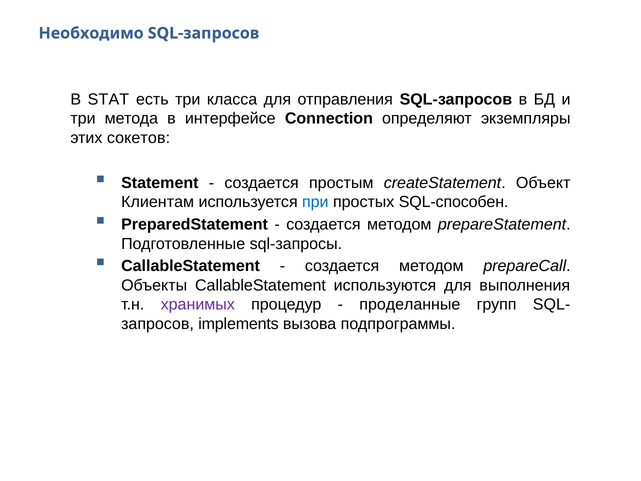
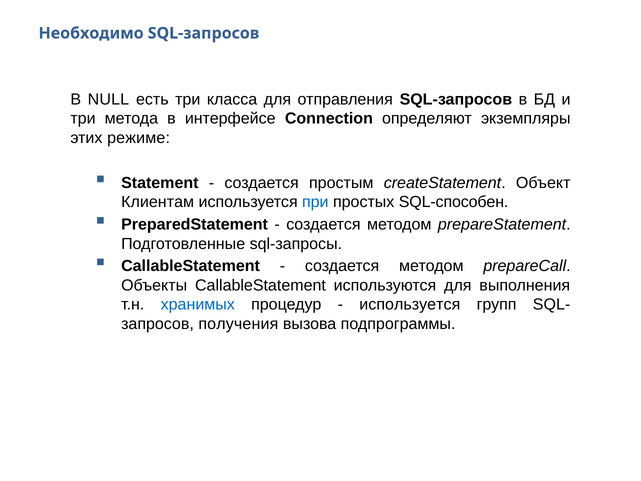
STAT: STAT -> NULL
сокетов: сокетов -> режиме
хранимых colour: purple -> blue
проделанные at (410, 304): проделанные -> используется
implements: implements -> получения
